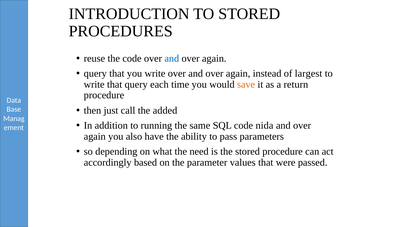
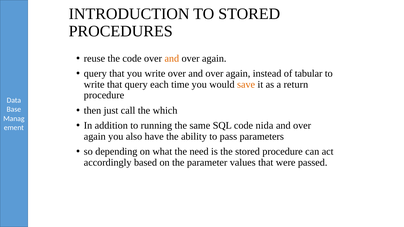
and at (172, 59) colour: blue -> orange
largest: largest -> tabular
added: added -> which
